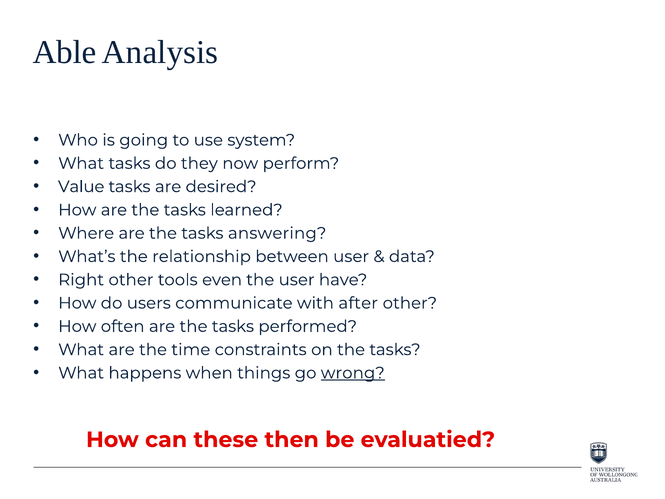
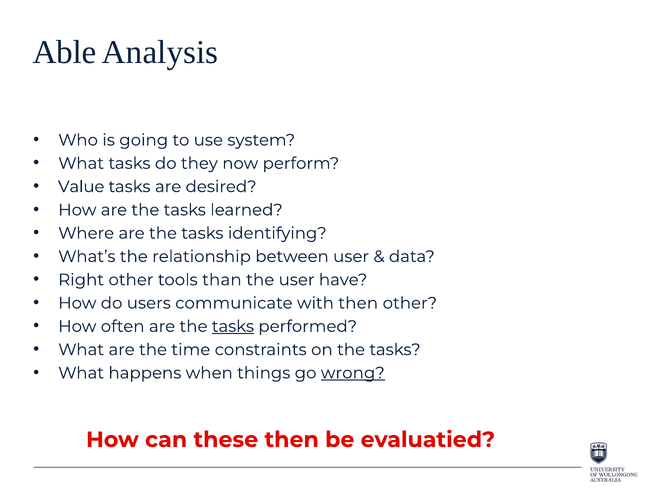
answering: answering -> identifying
even: even -> than
with after: after -> then
tasks at (233, 326) underline: none -> present
